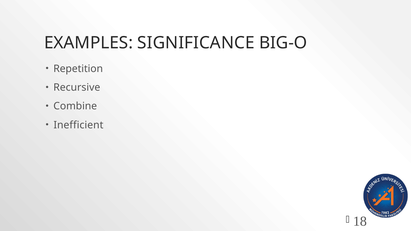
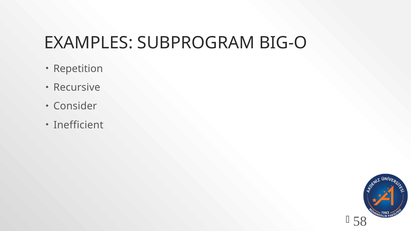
SIGNIFICANCE: SIGNIFICANCE -> SUBPROGRAM
Combine: Combine -> Consider
18: 18 -> 58
